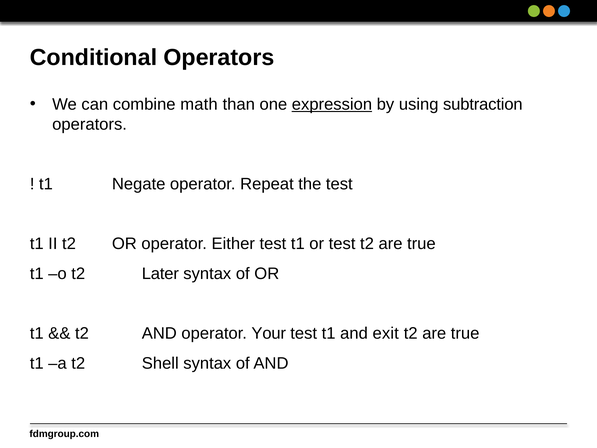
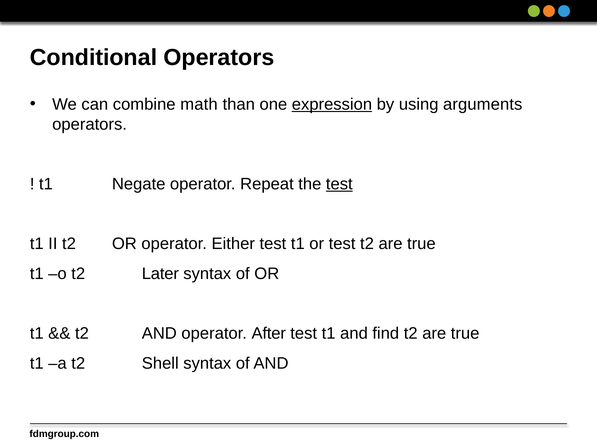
subtraction: subtraction -> arguments
test at (339, 184) underline: none -> present
Your: Your -> After
exit: exit -> find
